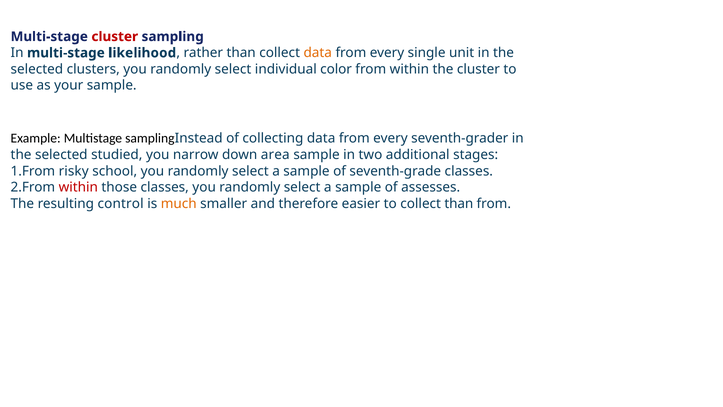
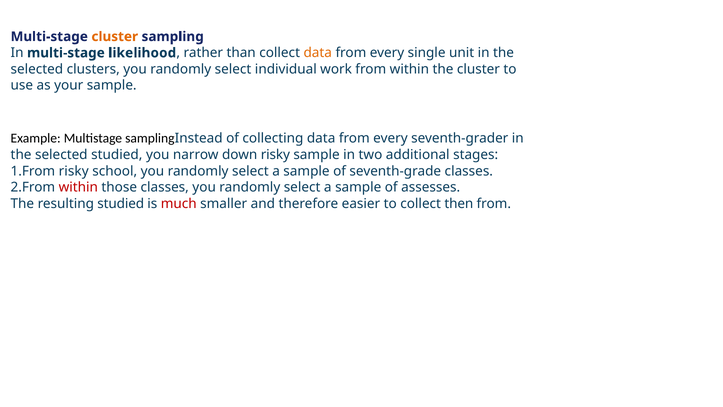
cluster at (115, 37) colour: red -> orange
color: color -> work
down area: area -> risky
resulting control: control -> studied
much colour: orange -> red
collect than: than -> then
